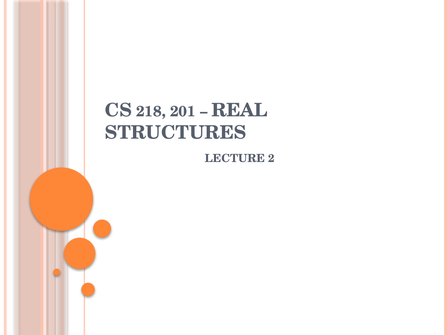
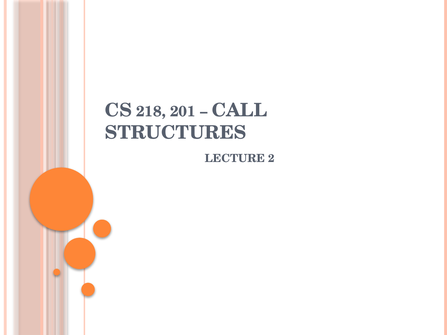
REAL: REAL -> CALL
